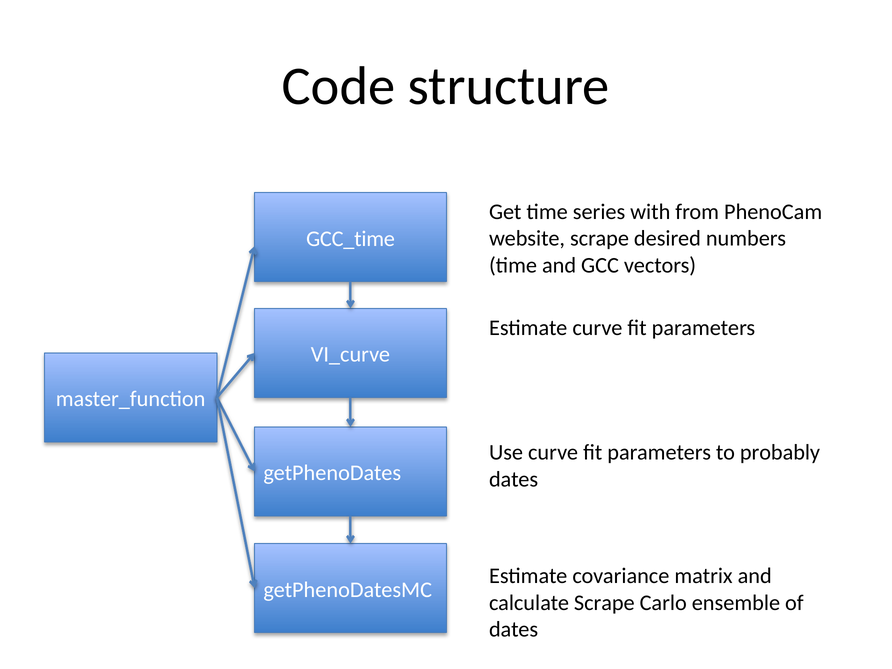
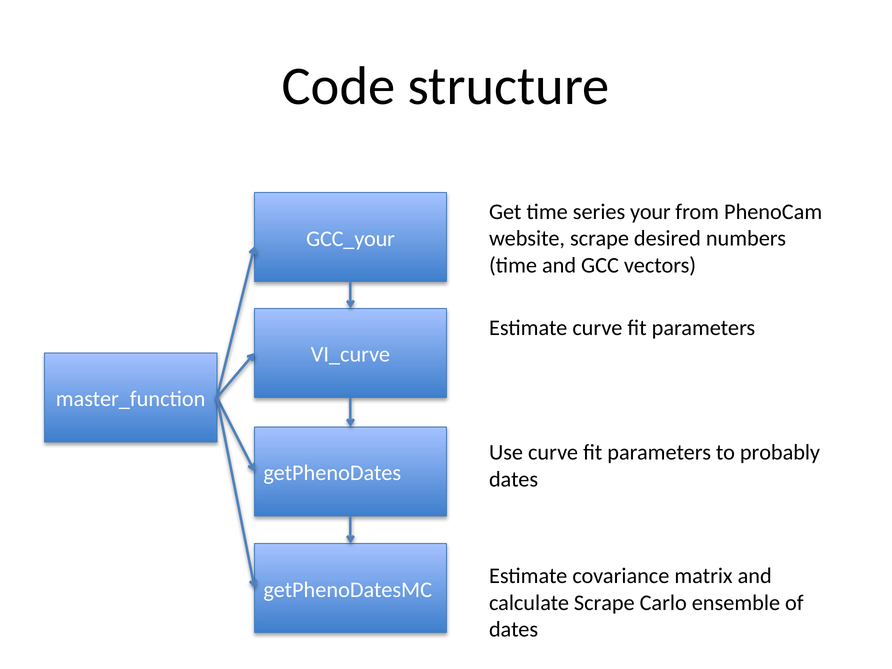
with: with -> your
GCC_time: GCC_time -> GCC_your
